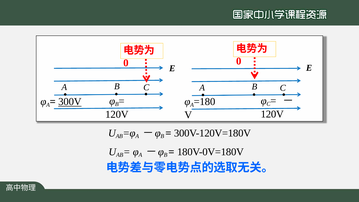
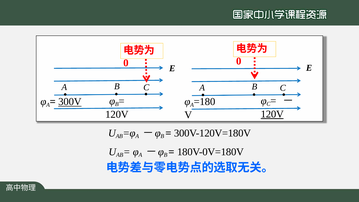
120V at (272, 114) underline: none -> present
